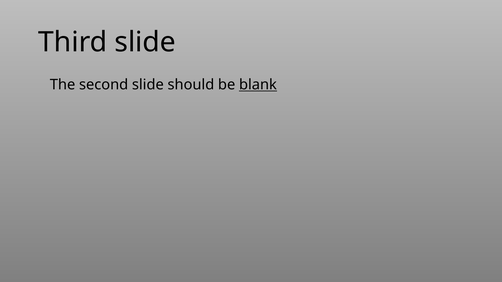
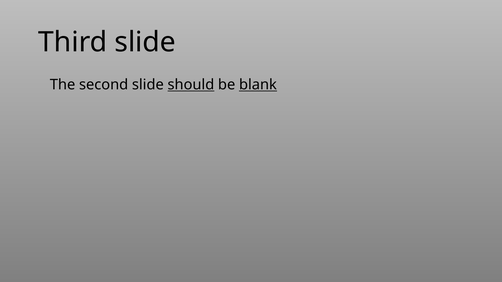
should underline: none -> present
